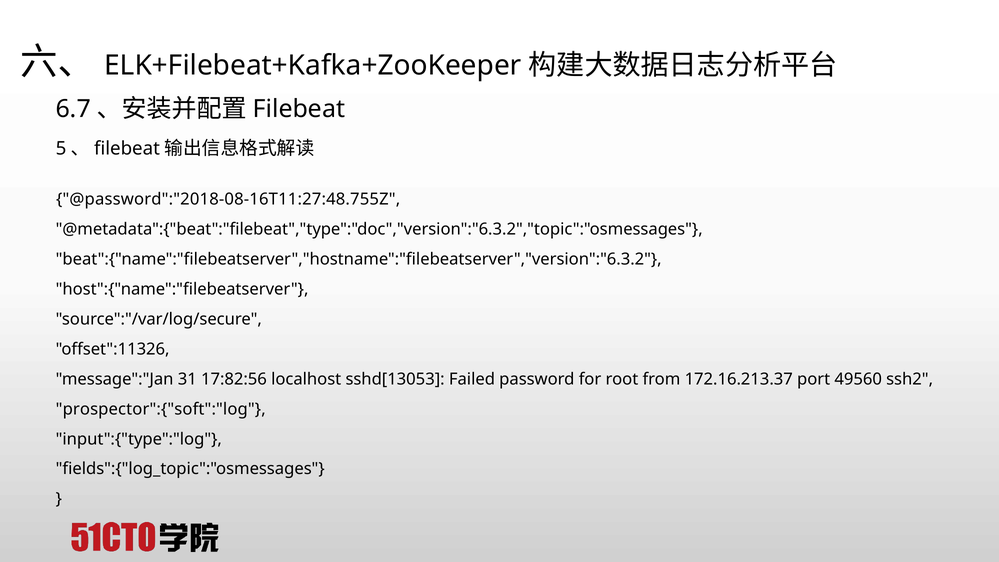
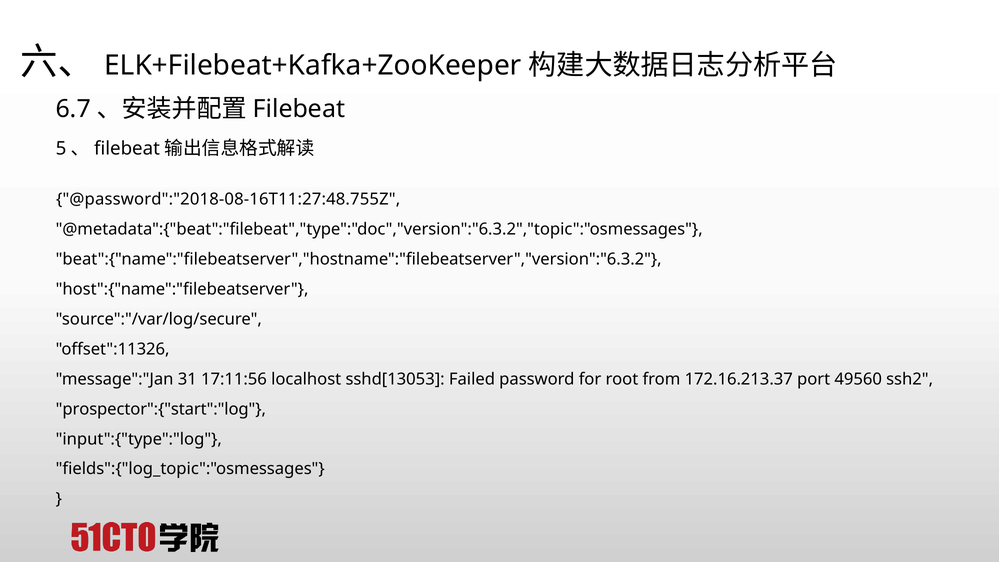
17:82:56: 17:82:56 -> 17:11:56
prospector":{"soft":"log: prospector":{"soft":"log -> prospector":{"start":"log
